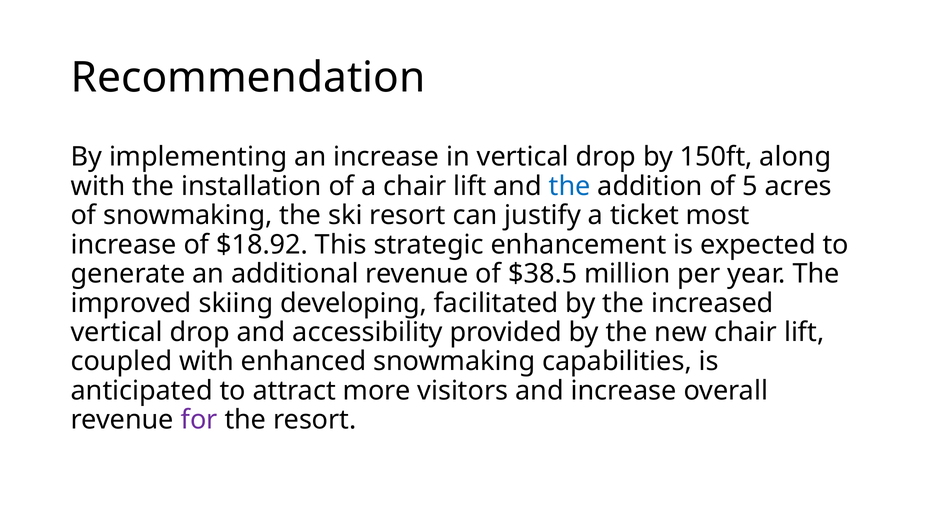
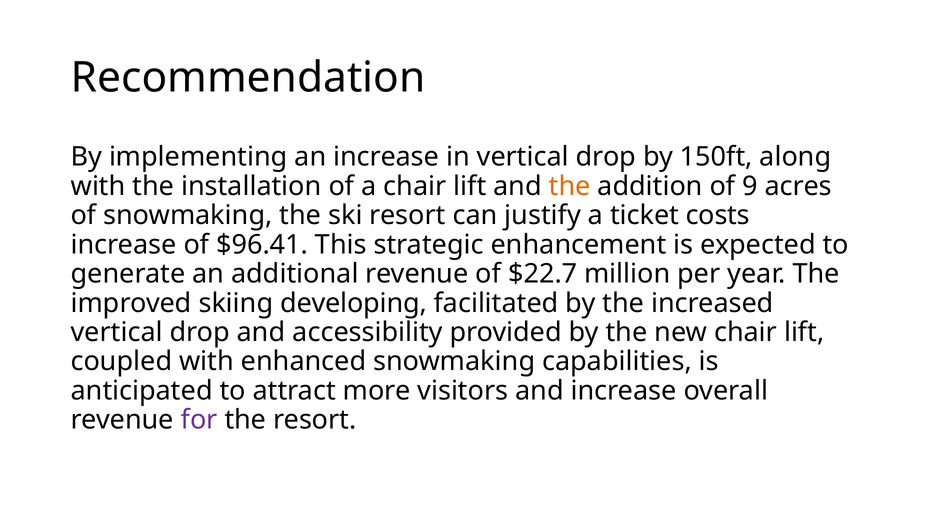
the at (570, 186) colour: blue -> orange
5: 5 -> 9
most: most -> costs
$18.92: $18.92 -> $96.41
$38.5: $38.5 -> $22.7
